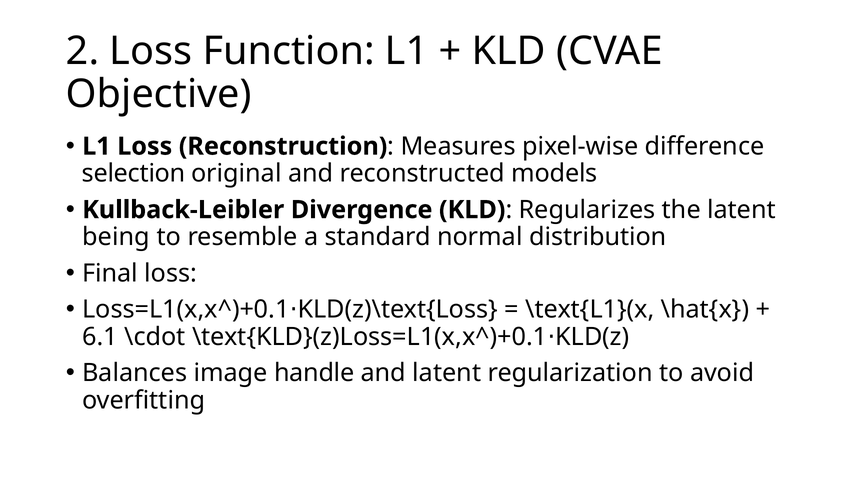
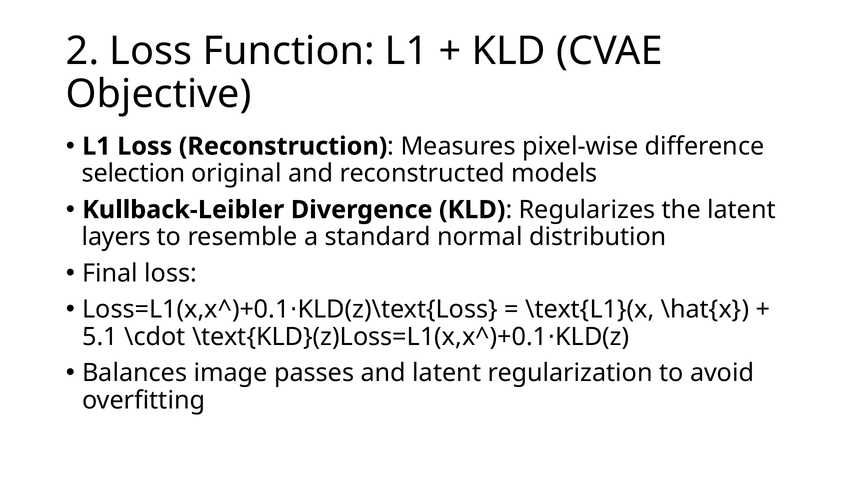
being: being -> layers
6.1: 6.1 -> 5.1
handle: handle -> passes
